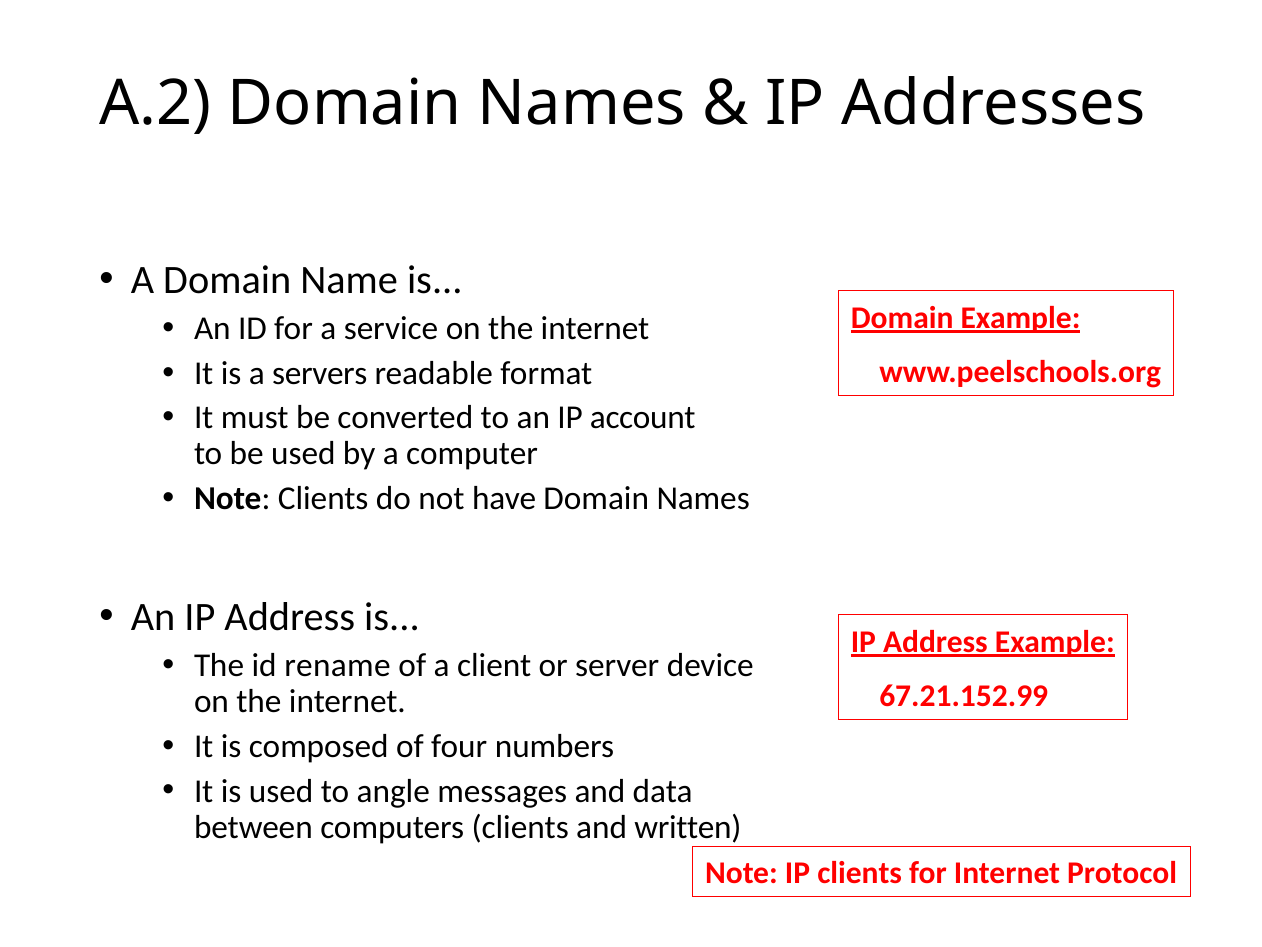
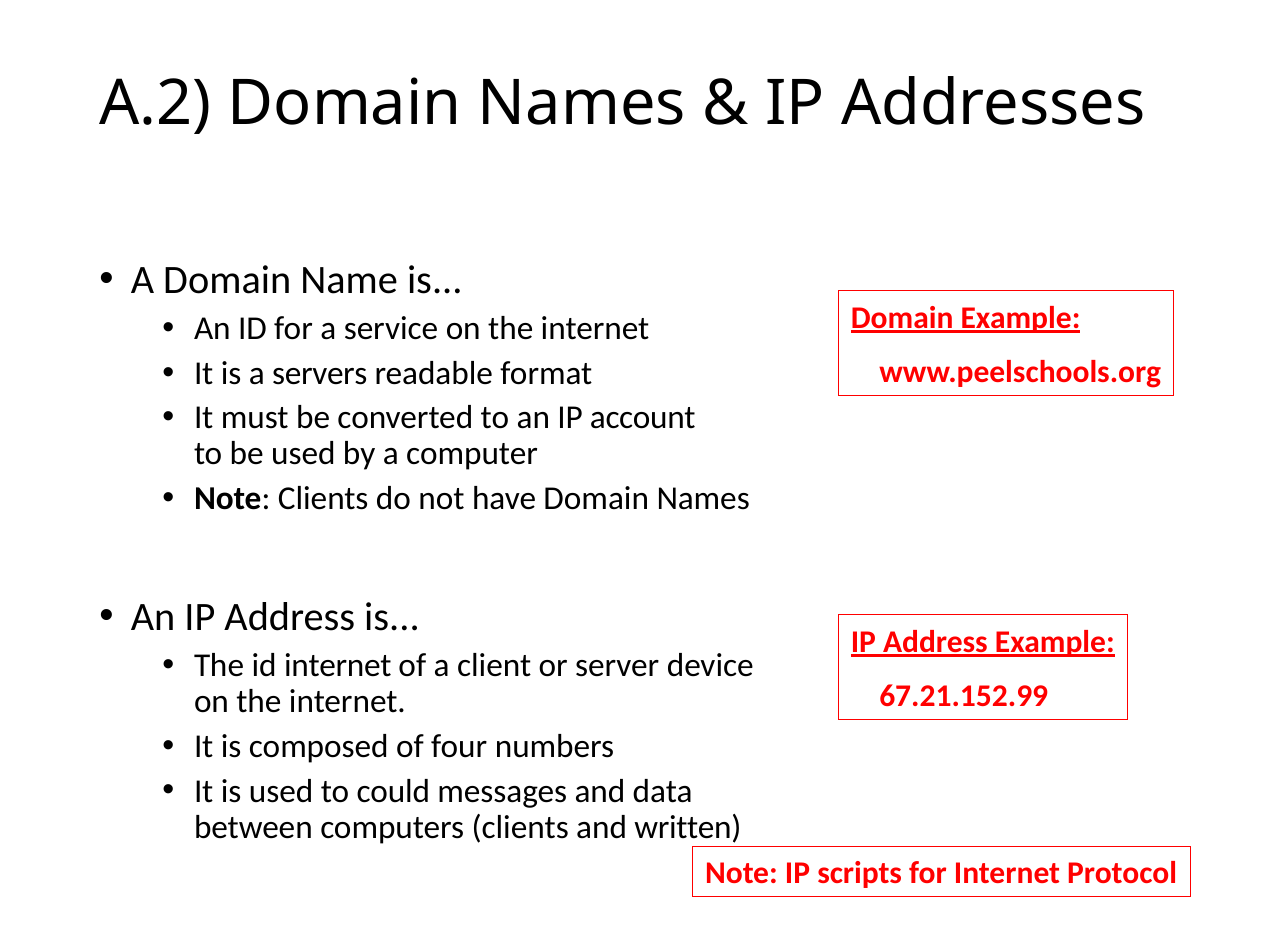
id rename: rename -> internet
angle: angle -> could
IP clients: clients -> scripts
